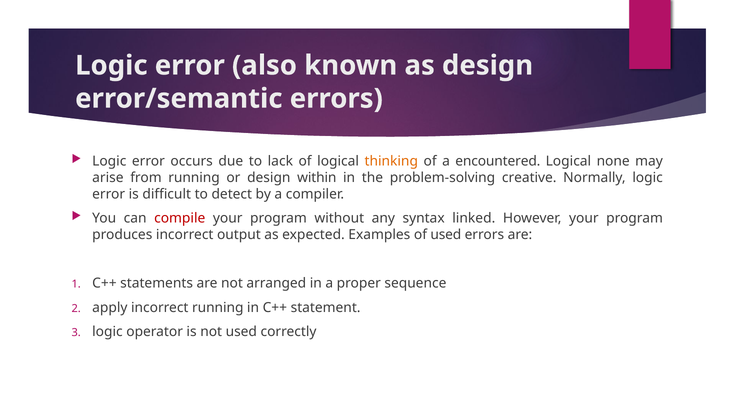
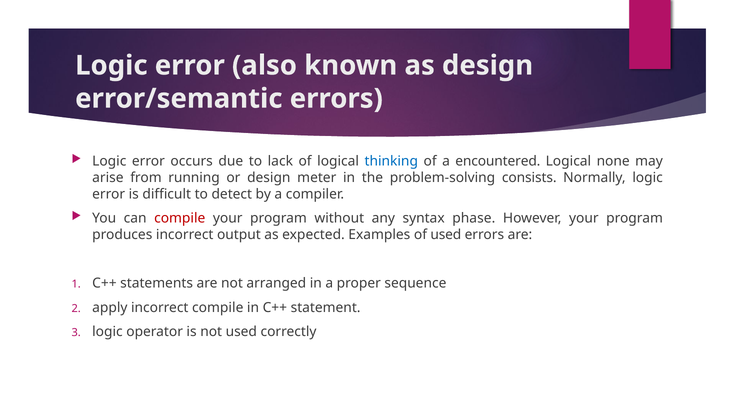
thinking colour: orange -> blue
within: within -> meter
creative: creative -> consists
linked: linked -> phase
incorrect running: running -> compile
